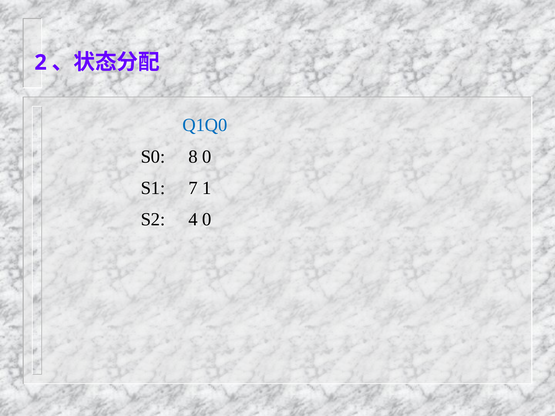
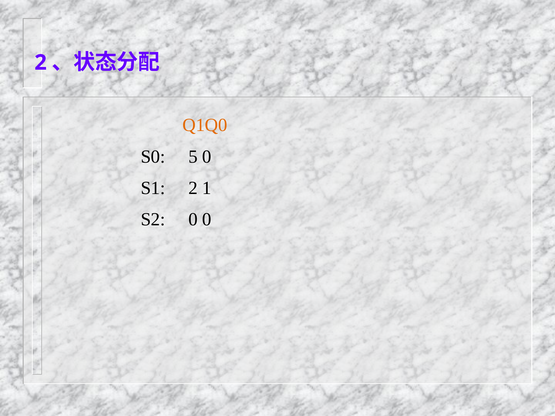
Q1Q0 colour: blue -> orange
8: 8 -> 5
S1 7: 7 -> 2
S2 4: 4 -> 0
